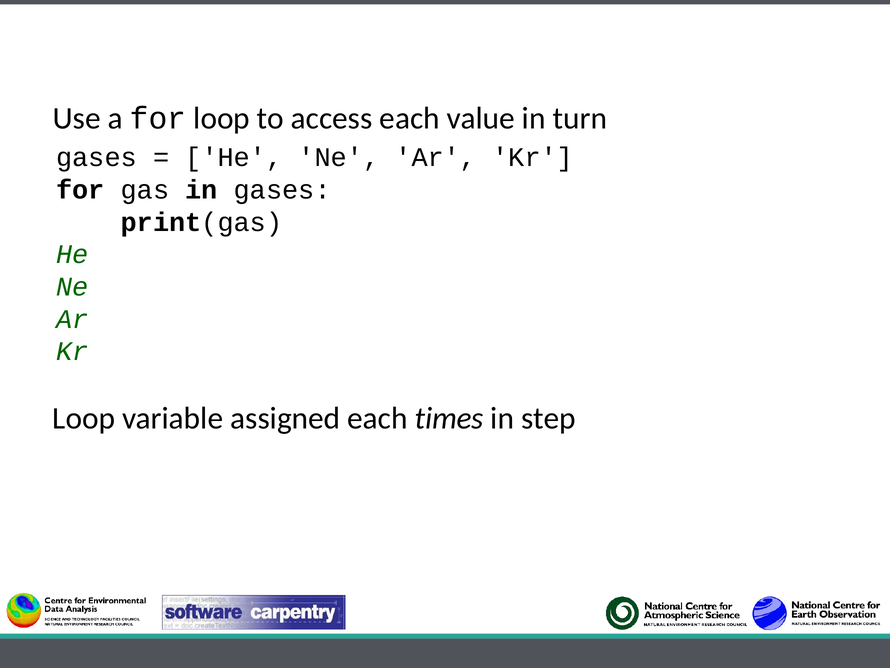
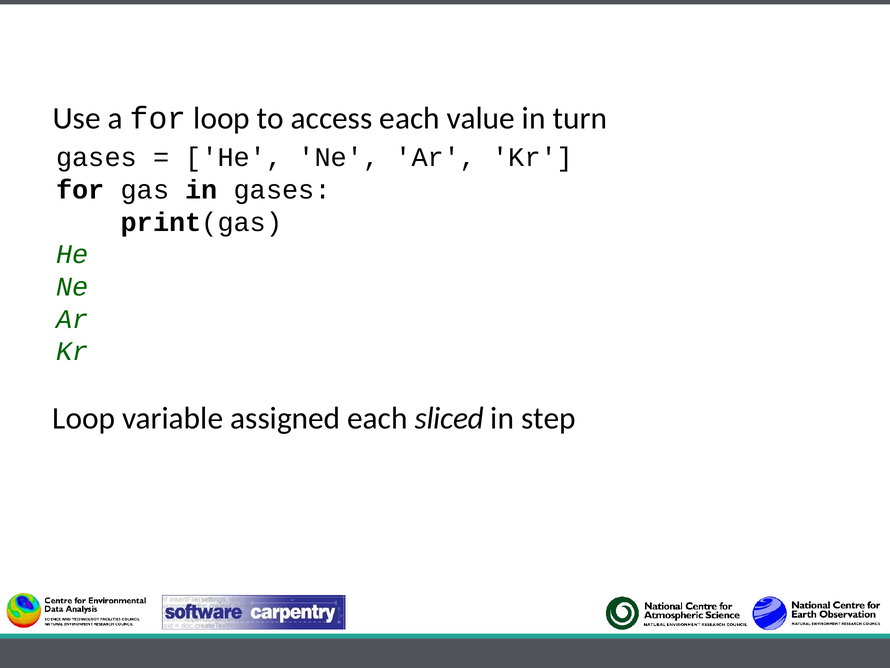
times: times -> sliced
